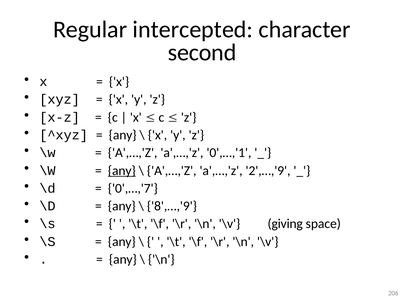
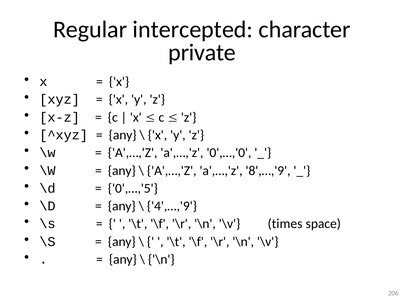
second: second -> private
0',…,'1: 0',…,'1 -> 0',…,'0
any at (122, 171) underline: present -> none
2',…,'9: 2',…,'9 -> 8',…,'9
0',…,'7: 0',…,'7 -> 0',…,'5
8',…,'9: 8',…,'9 -> 4',…,'9
giving: giving -> times
